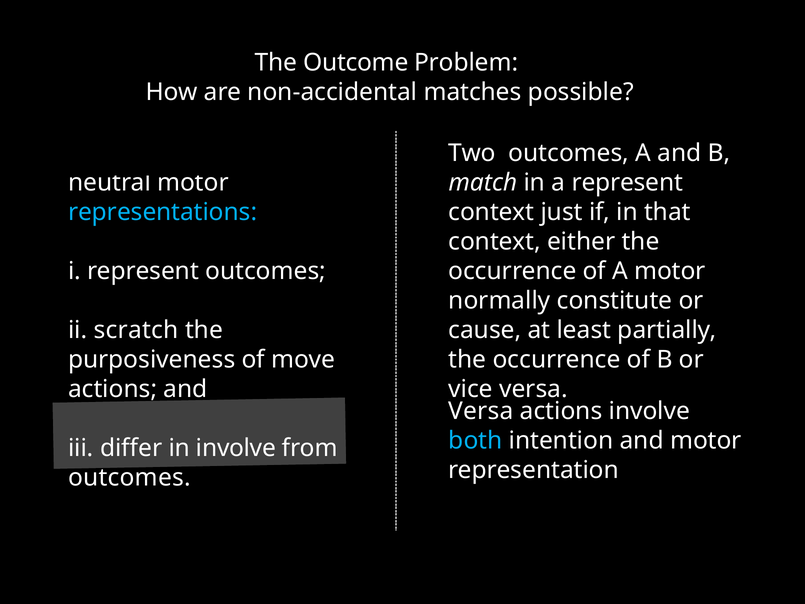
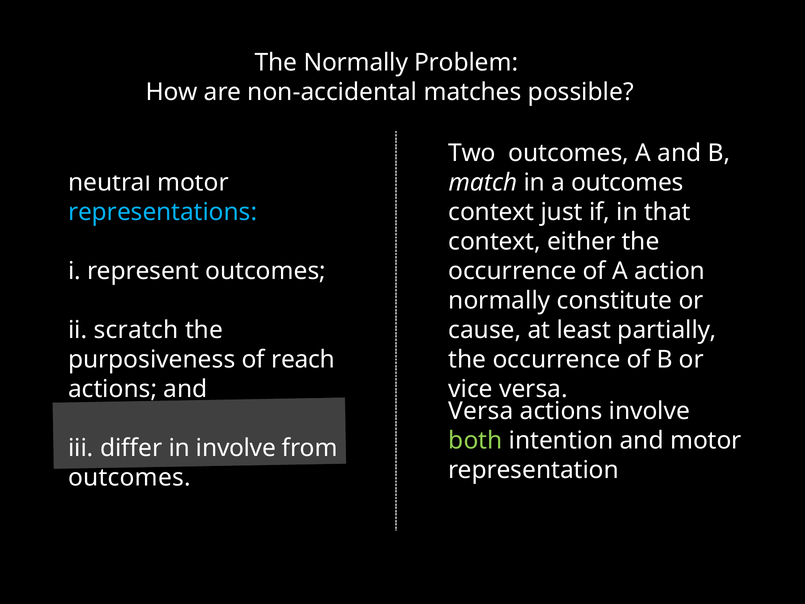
The Outcome: Outcome -> Normally
a represent: represent -> outcomes
A motor: motor -> action
move: move -> reach
both colour: light blue -> light green
